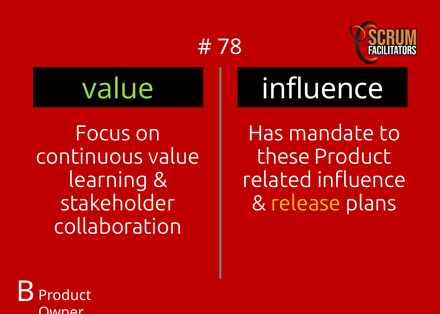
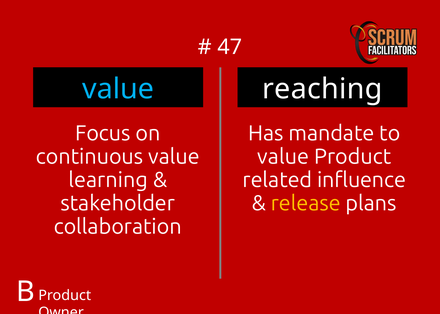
78: 78 -> 47
value at (118, 89) colour: light green -> light blue
influence at (323, 89): influence -> reaching
these at (283, 157): these -> value
